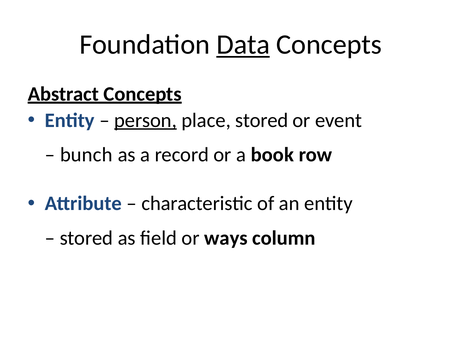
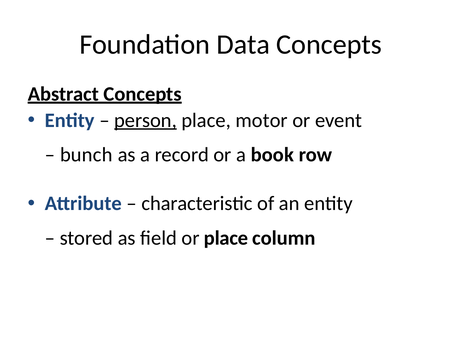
Data underline: present -> none
place stored: stored -> motor
or ways: ways -> place
